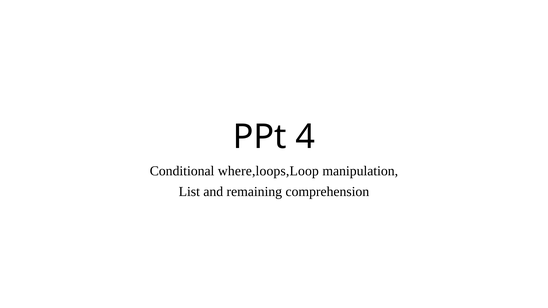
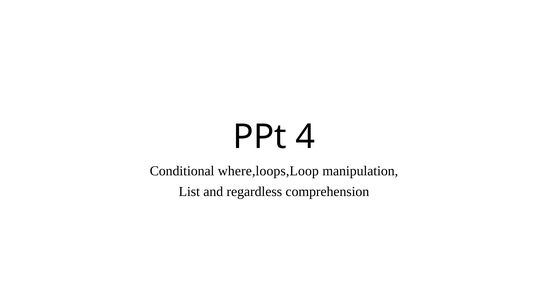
remaining: remaining -> regardless
